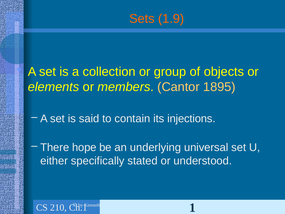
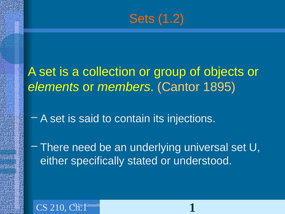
1.9: 1.9 -> 1.2
hope: hope -> need
